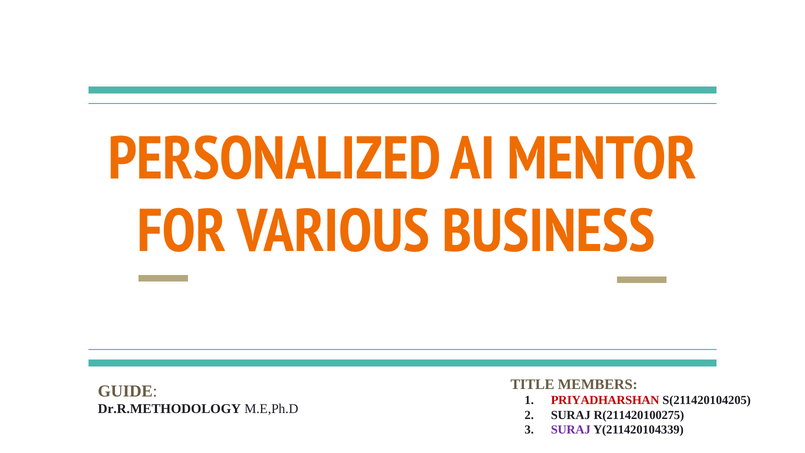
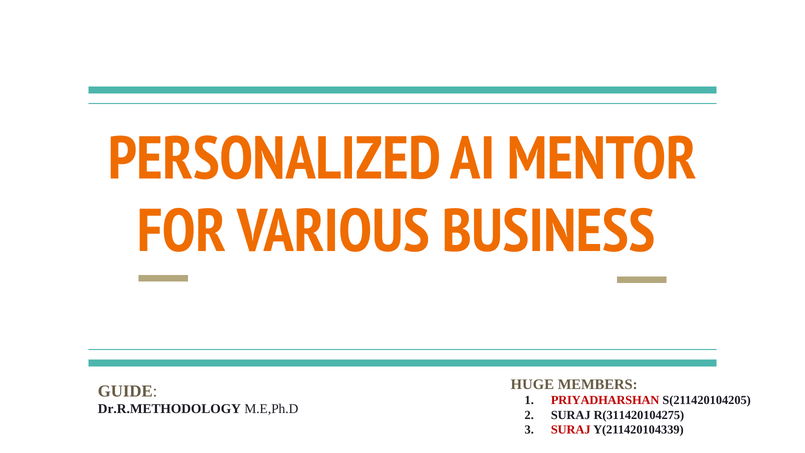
TITLE: TITLE -> HUGE
R(211420100275: R(211420100275 -> R(311420104275
SURAJ at (571, 430) colour: purple -> red
